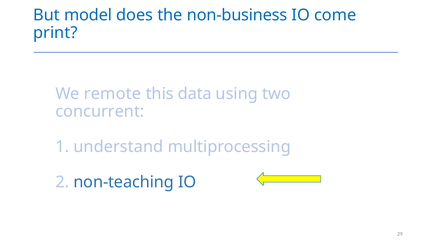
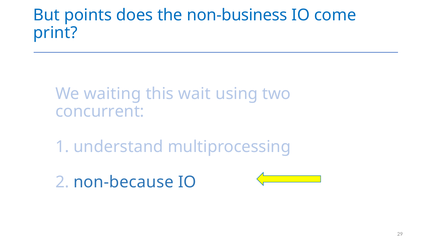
model: model -> points
remote: remote -> waiting
data: data -> wait
non-teaching: non-teaching -> non-because
